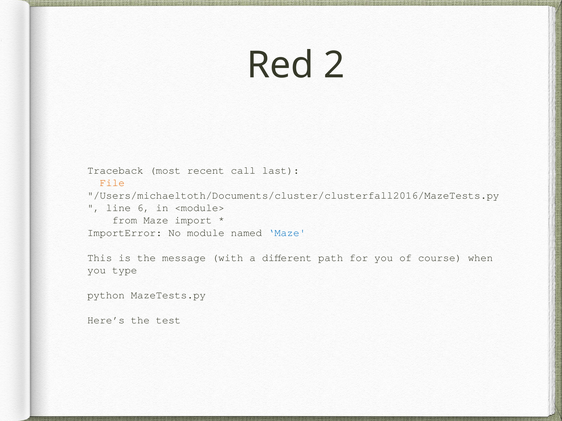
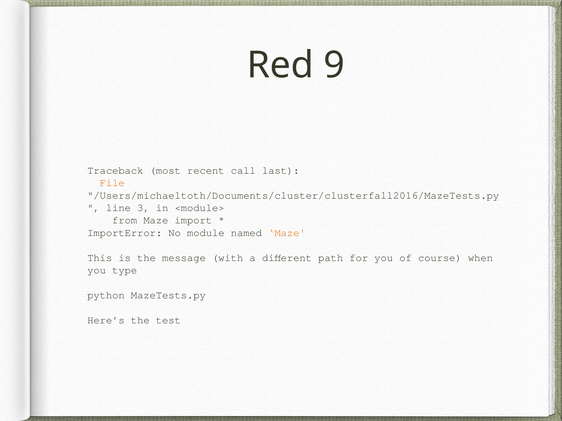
2: 2 -> 9
6: 6 -> 3
Maze at (287, 233) colour: blue -> orange
